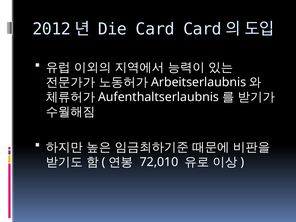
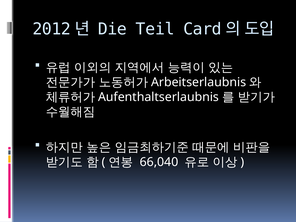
Die Card: Card -> Teil
72,010: 72,010 -> 66,040
